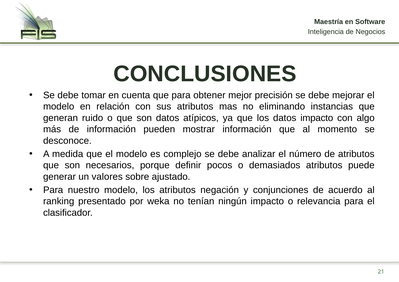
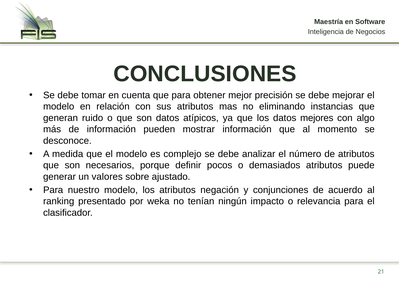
datos impacto: impacto -> mejores
